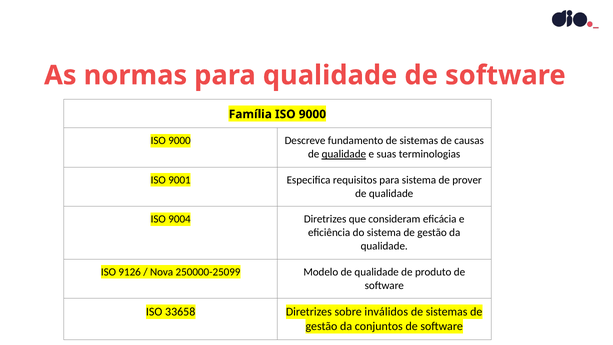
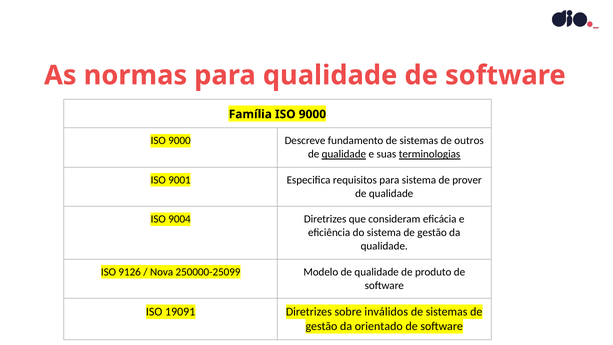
causas: causas -> outros
terminologias underline: none -> present
33658: 33658 -> 19091
conjuntos: conjuntos -> orientado
